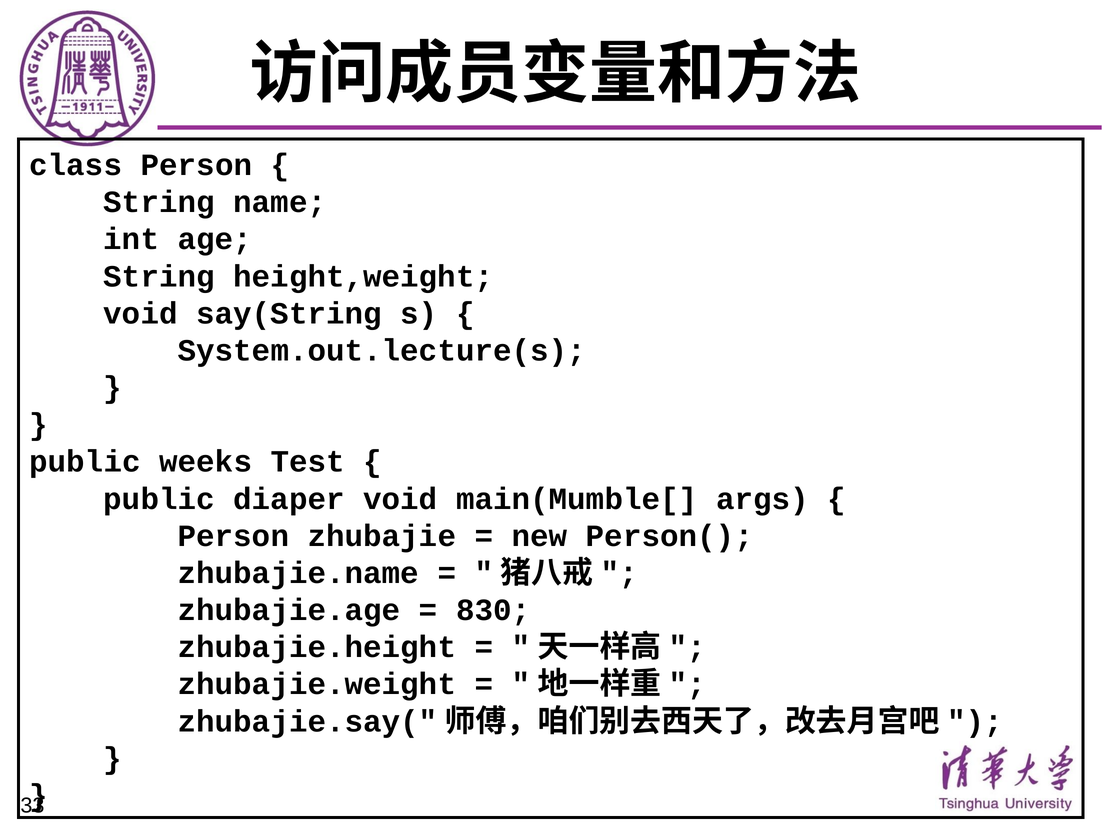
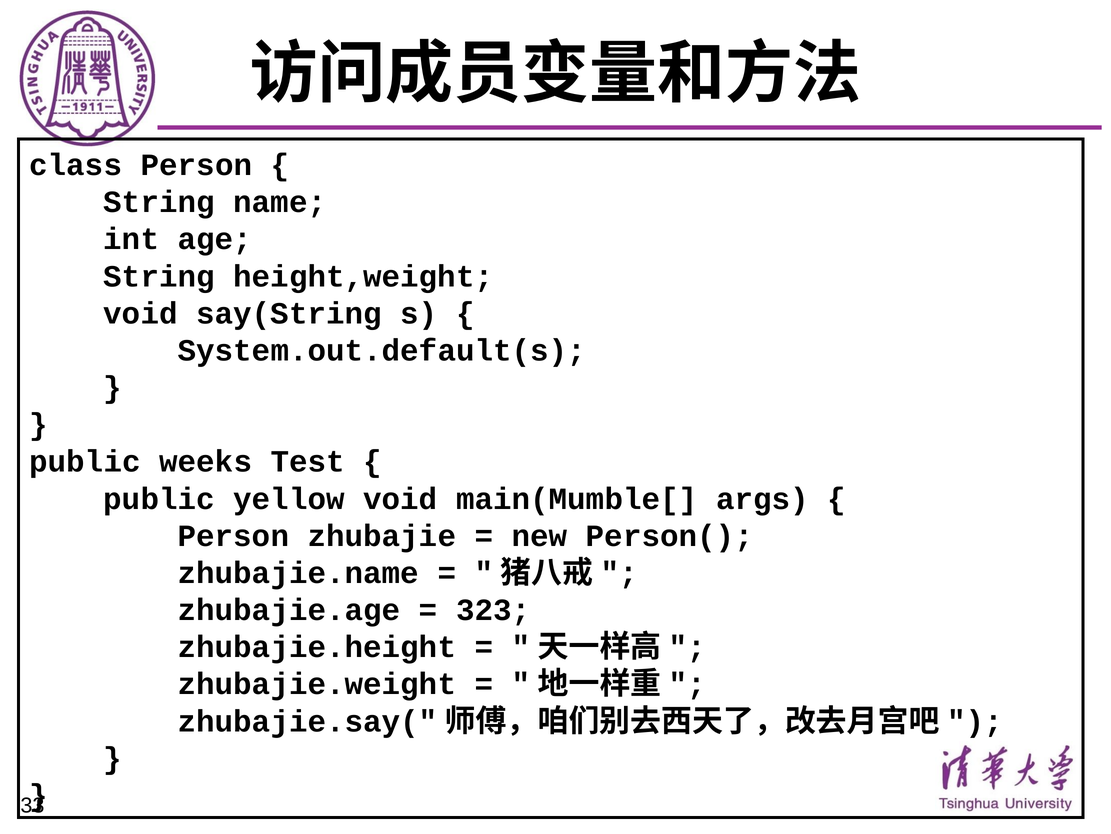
System.out.lecture(s: System.out.lecture(s -> System.out.default(s
diaper: diaper -> yellow
830: 830 -> 323
